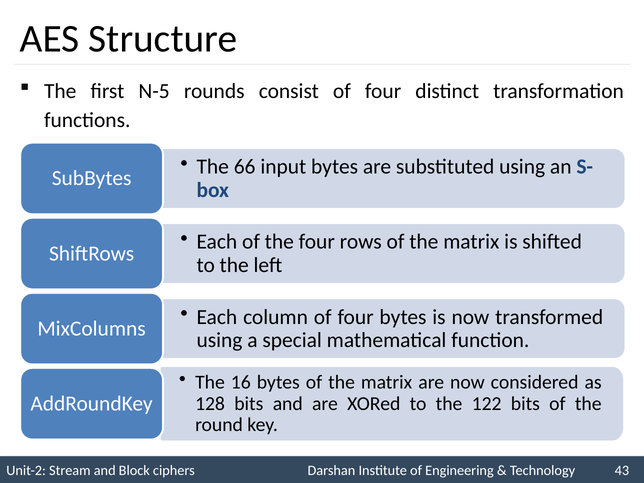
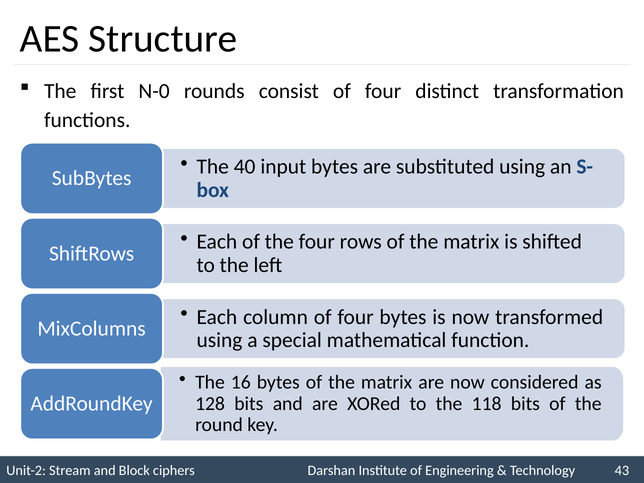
N-5: N-5 -> N-0
66: 66 -> 40
122: 122 -> 118
